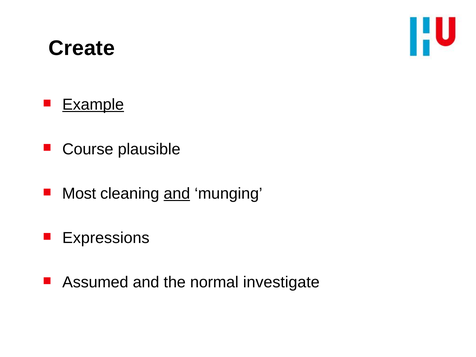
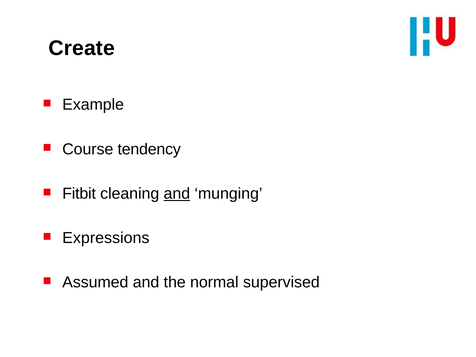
Example underline: present -> none
plausible: plausible -> tendency
Most: Most -> Fitbit
investigate: investigate -> supervised
